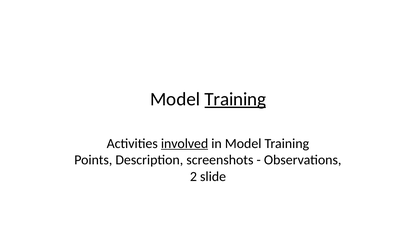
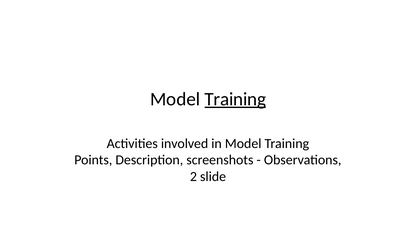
involved underline: present -> none
